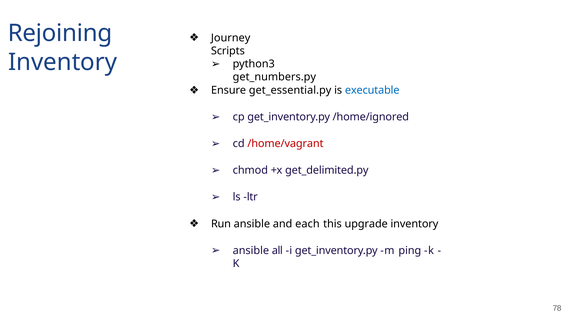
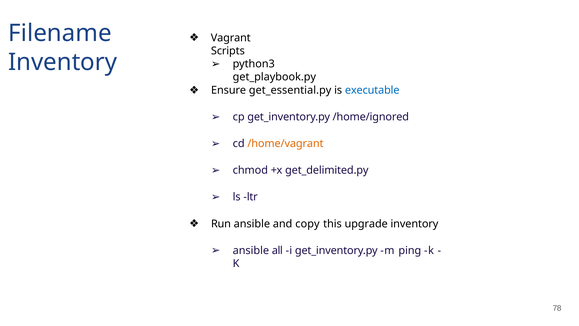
Rejoining: Rejoining -> Filename
Journey: Journey -> Vagrant
get_numbers.py: get_numbers.py -> get_playbook.py
/home/vagrant colour: red -> orange
each: each -> copy
